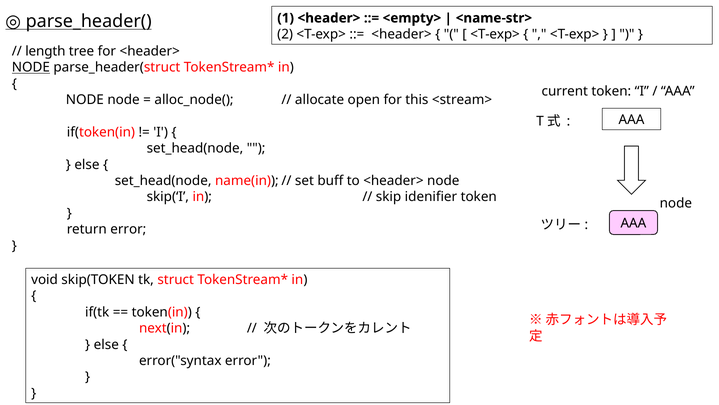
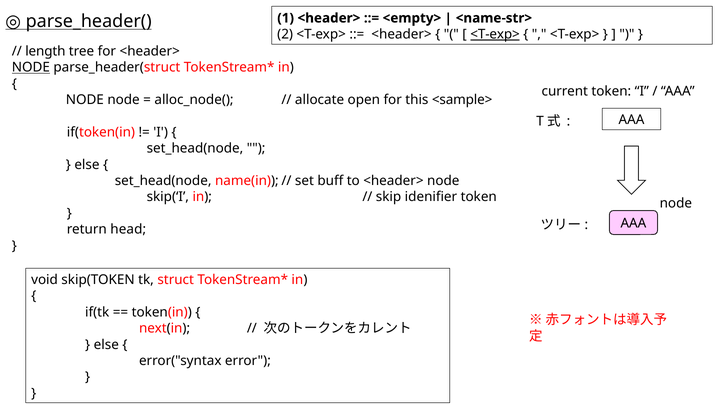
<T-exp> at (495, 34) underline: none -> present
<stream>: <stream> -> <sample>
return error: error -> head
